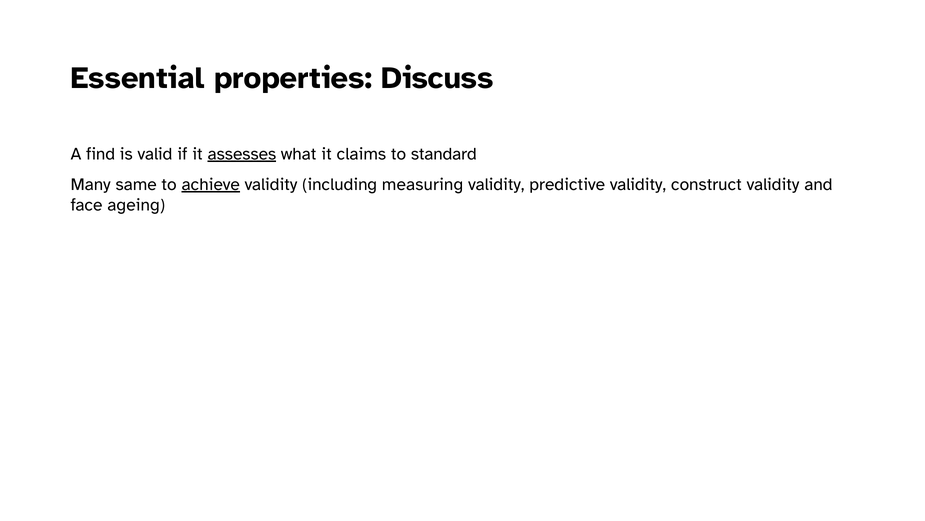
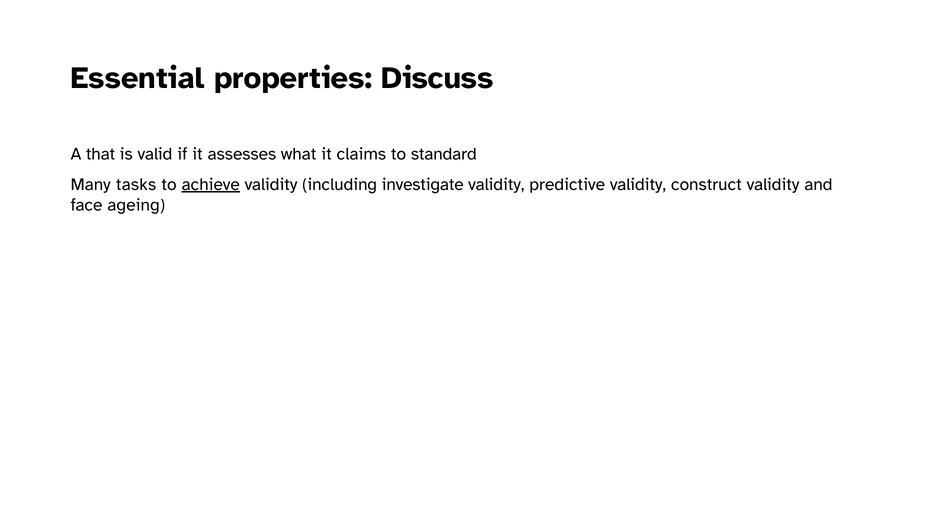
find: find -> that
assesses underline: present -> none
same: same -> tasks
measuring: measuring -> investigate
